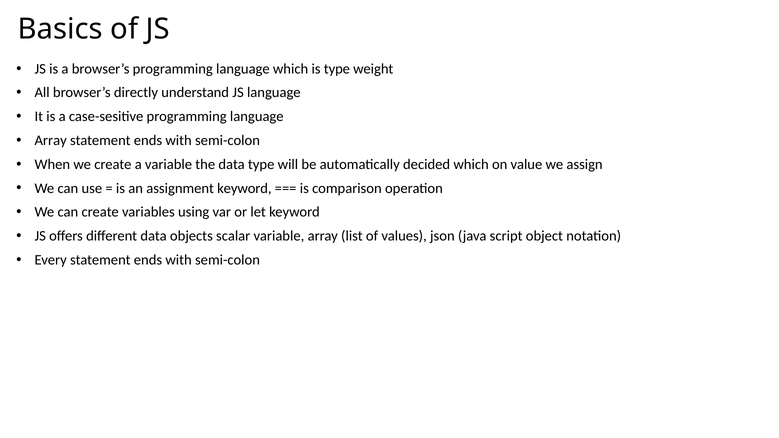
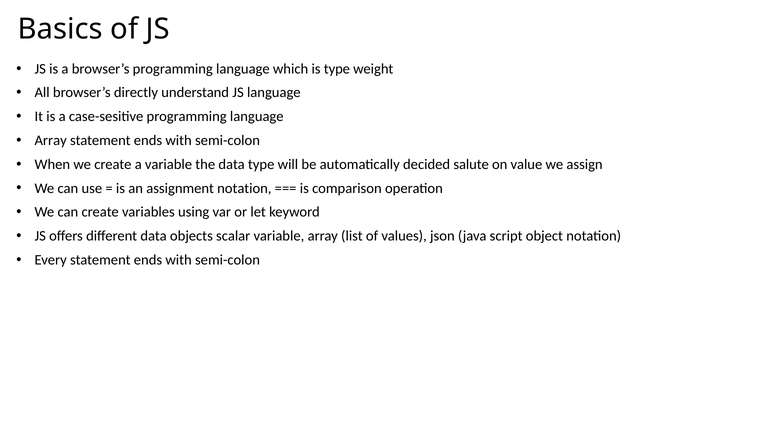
decided which: which -> salute
assignment keyword: keyword -> notation
